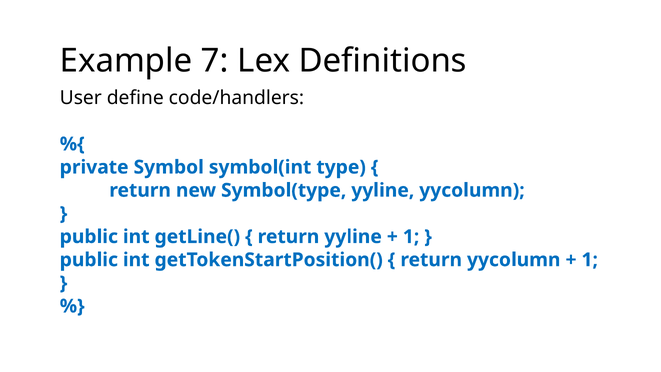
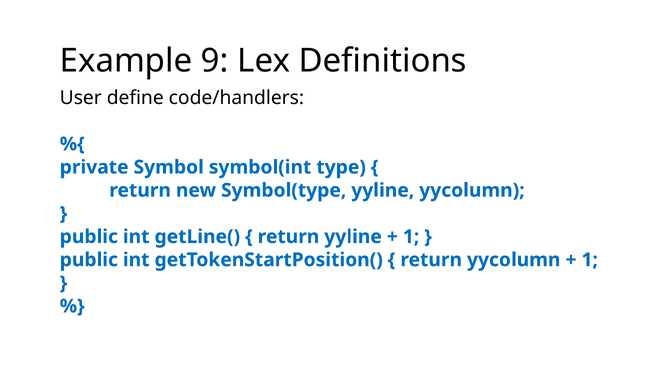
7: 7 -> 9
